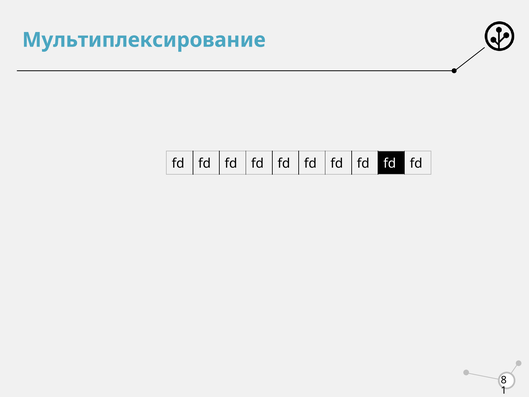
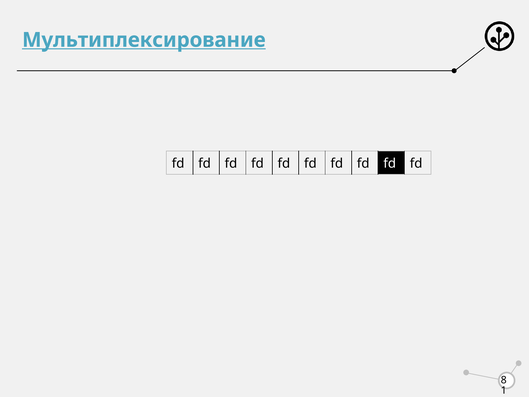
Мультиплексирование underline: none -> present
